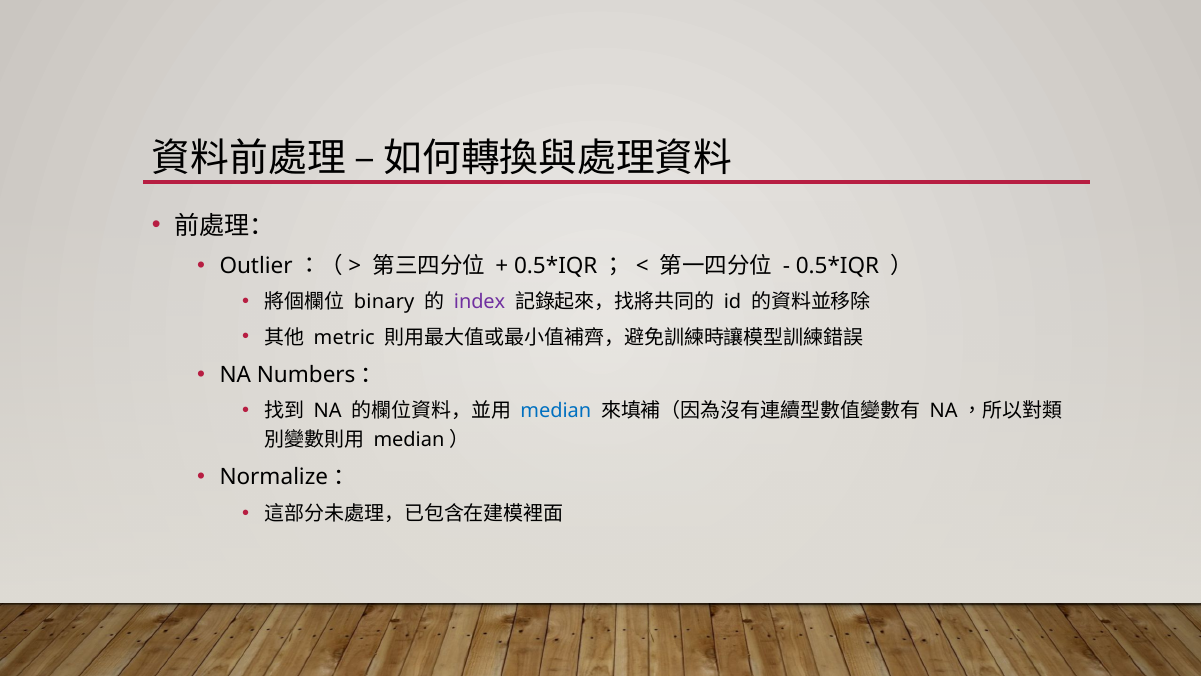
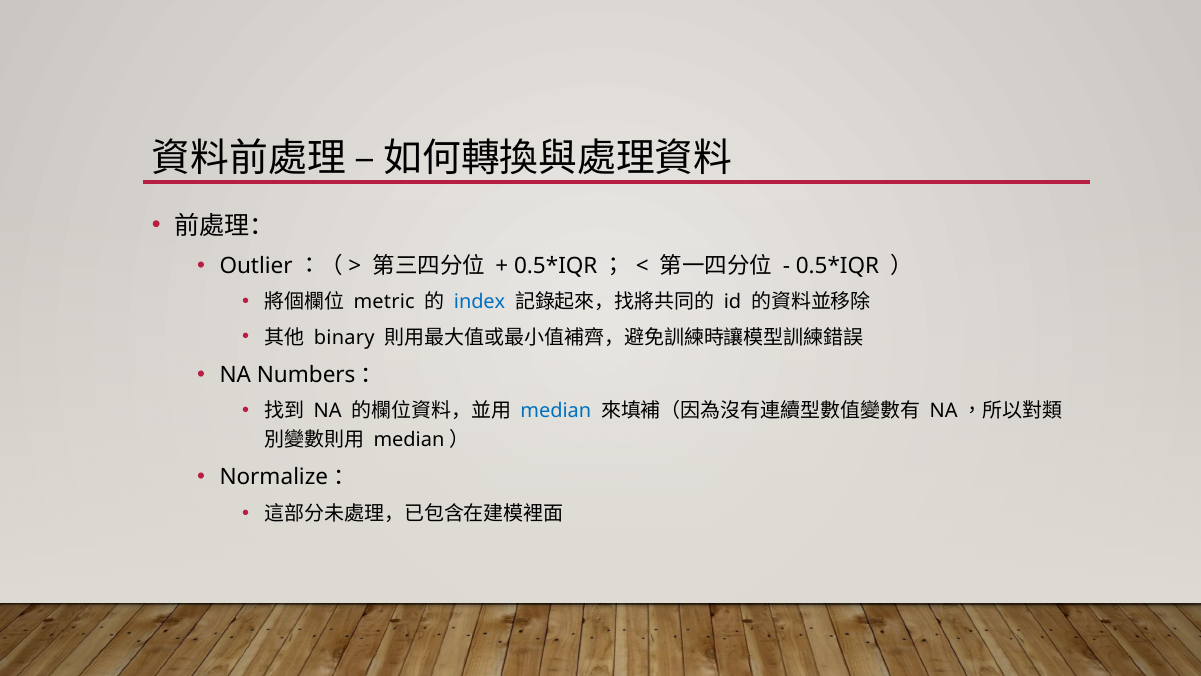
binary: binary -> metric
index colour: purple -> blue
metric: metric -> binary
